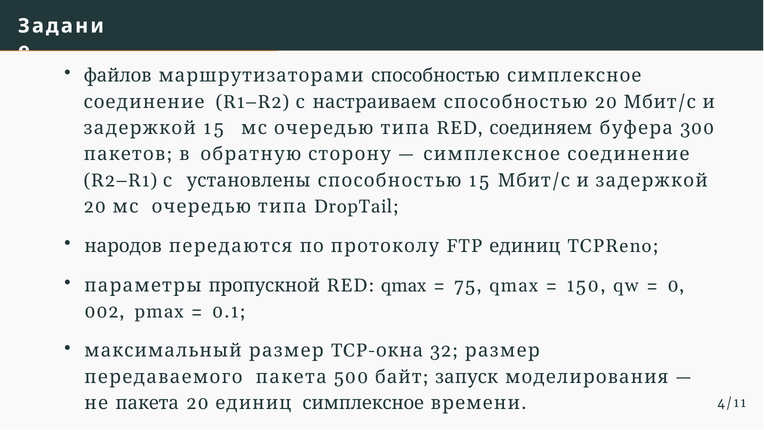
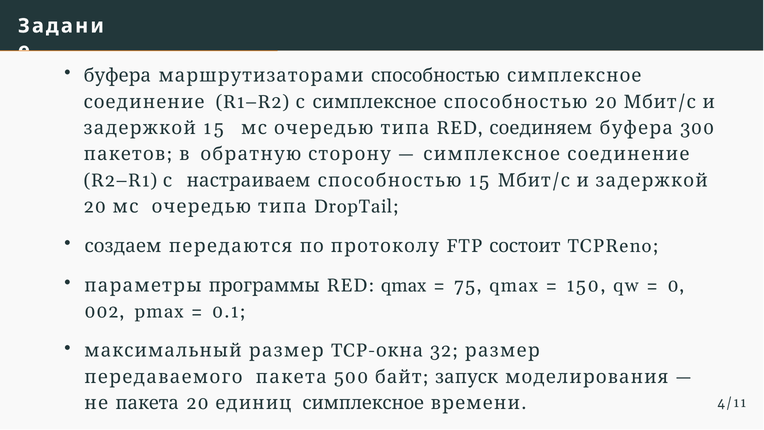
файлов at (118, 76): файлов -> буфера
с настраиваем: настраиваем -> симплексное
установлены: установлены -> настраиваем
народов: народов -> создаем
FTP единиц: единиц -> состоит
пропускной: пропускной -> программы
